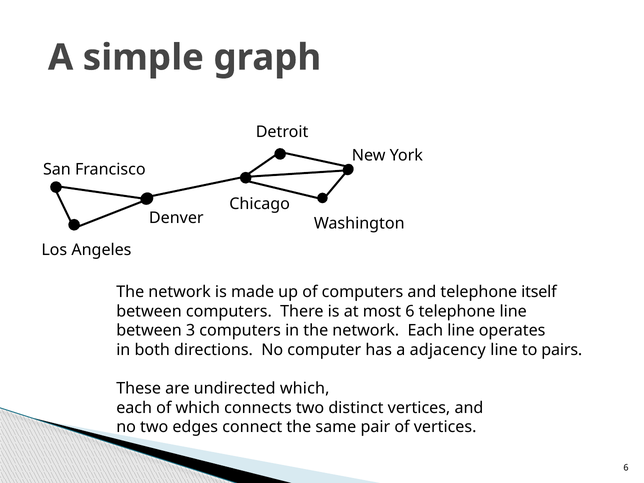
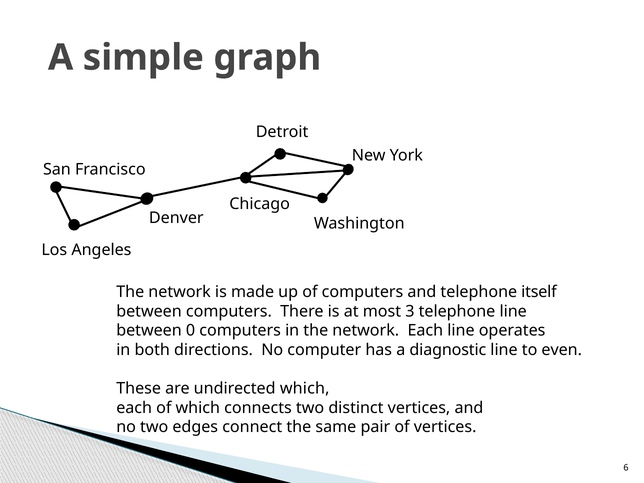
most 6: 6 -> 3
3: 3 -> 0
adjacency: adjacency -> diagnostic
pairs: pairs -> even
